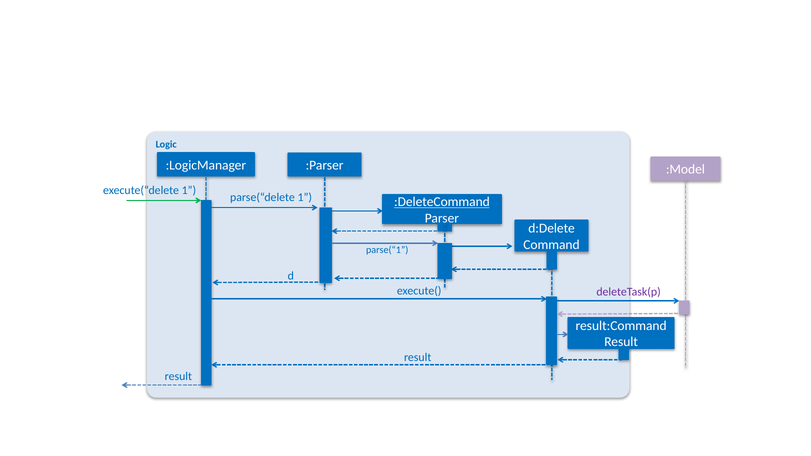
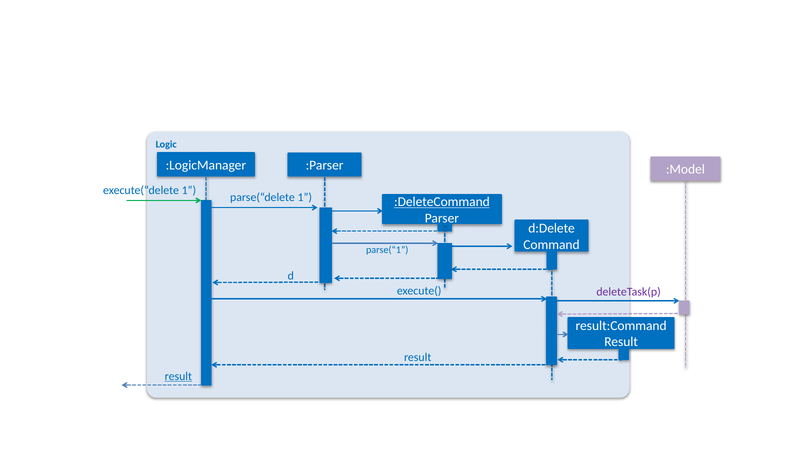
result at (178, 376) underline: none -> present
